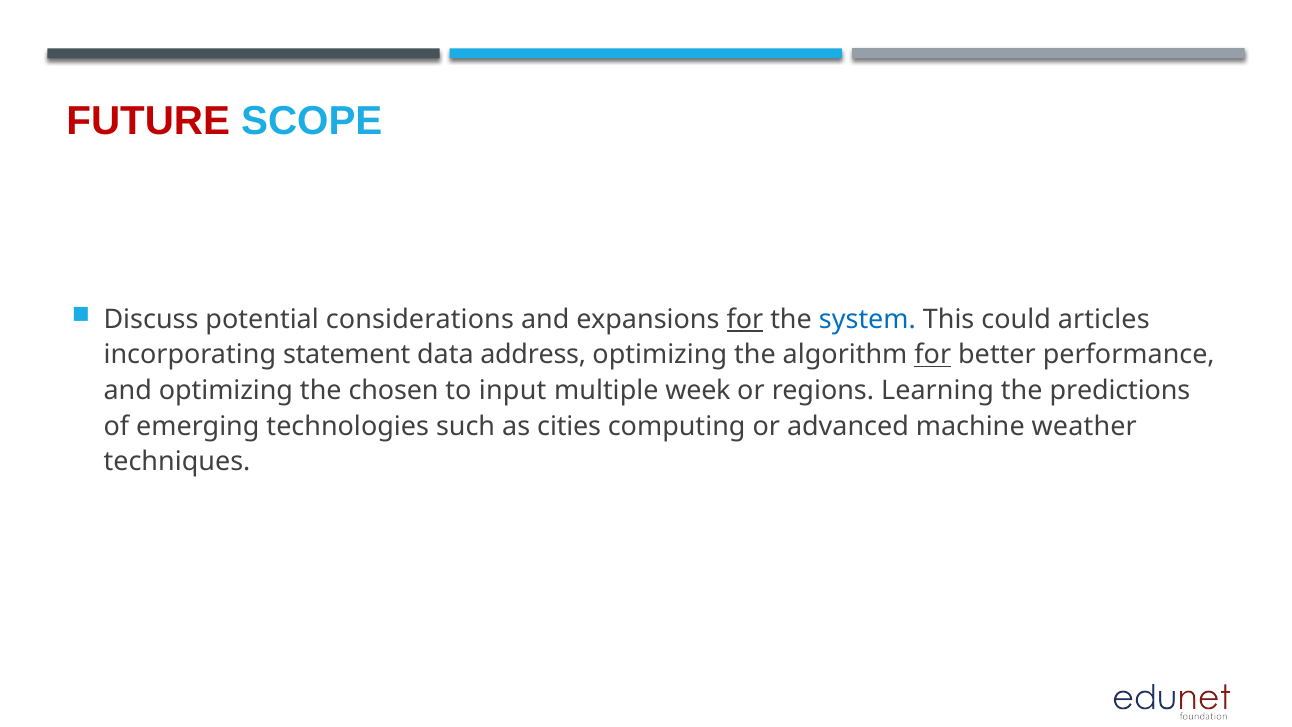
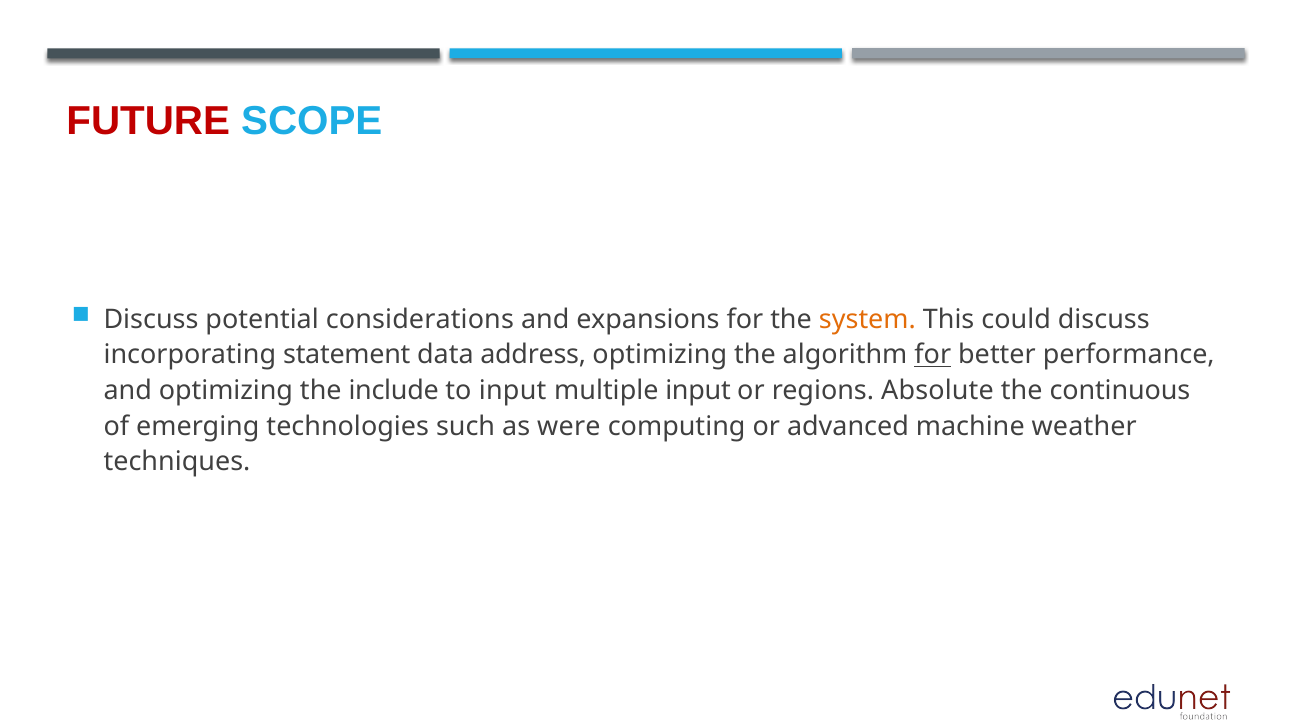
for at (745, 319) underline: present -> none
system colour: blue -> orange
could articles: articles -> discuss
chosen: chosen -> include
multiple week: week -> input
Learning: Learning -> Absolute
predictions: predictions -> continuous
cities: cities -> were
